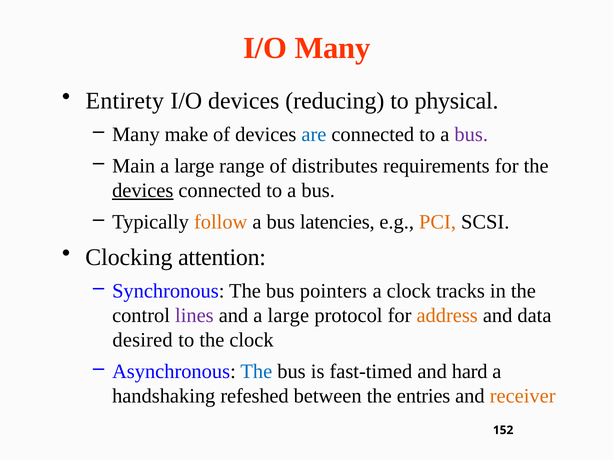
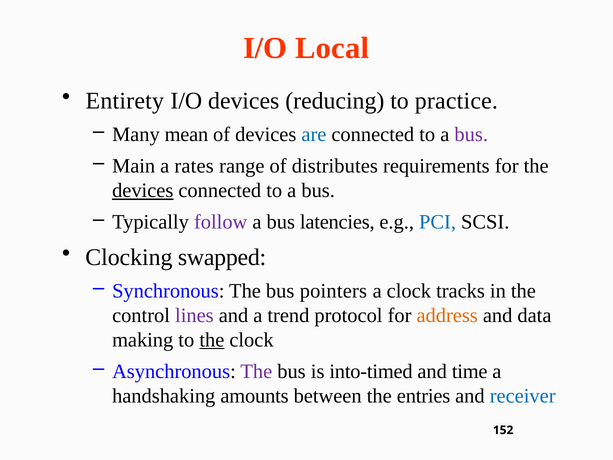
I/O Many: Many -> Local
physical: physical -> practice
make: make -> mean
large at (194, 166): large -> rates
follow colour: orange -> purple
PCI colour: orange -> blue
attention: attention -> swapped
and a large: large -> trend
desired: desired -> making
the at (212, 340) underline: none -> present
The at (256, 371) colour: blue -> purple
fast-timed: fast-timed -> into-timed
hard: hard -> time
refeshed: refeshed -> amounts
receiver colour: orange -> blue
